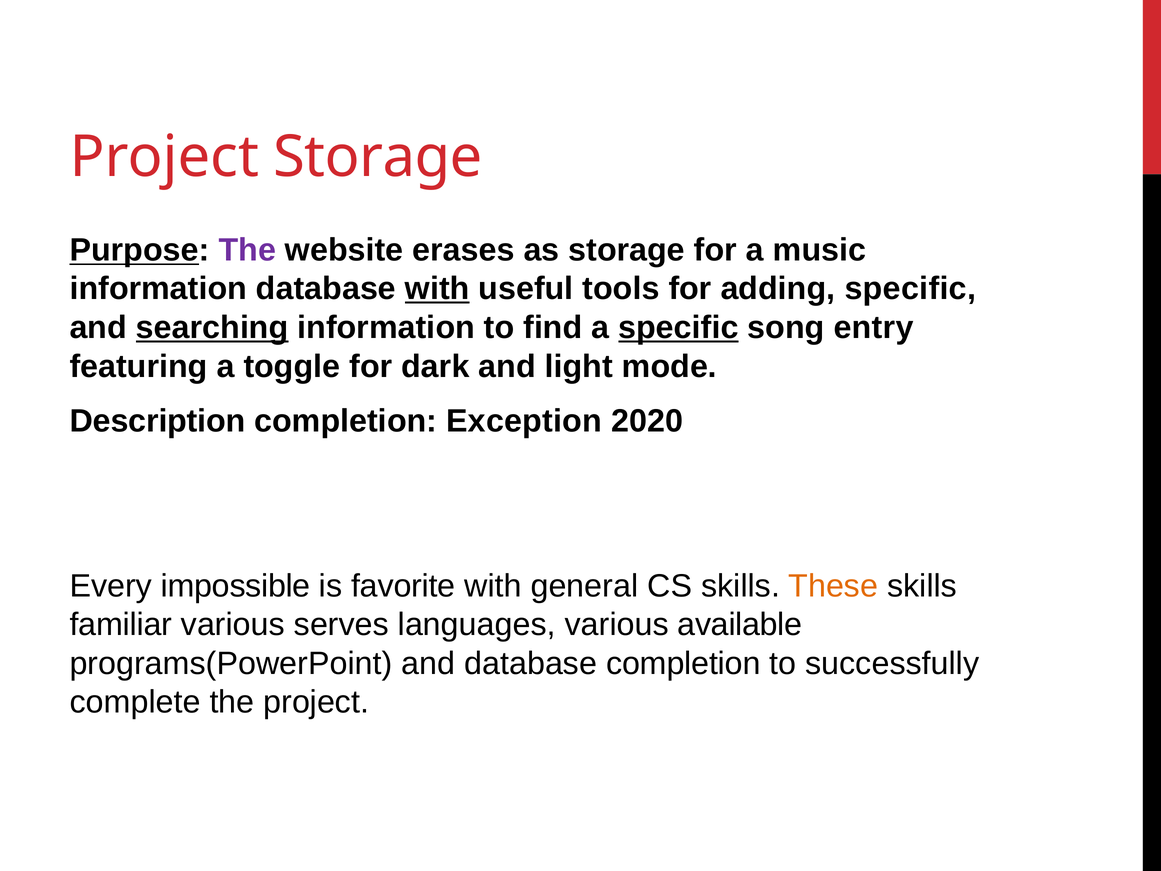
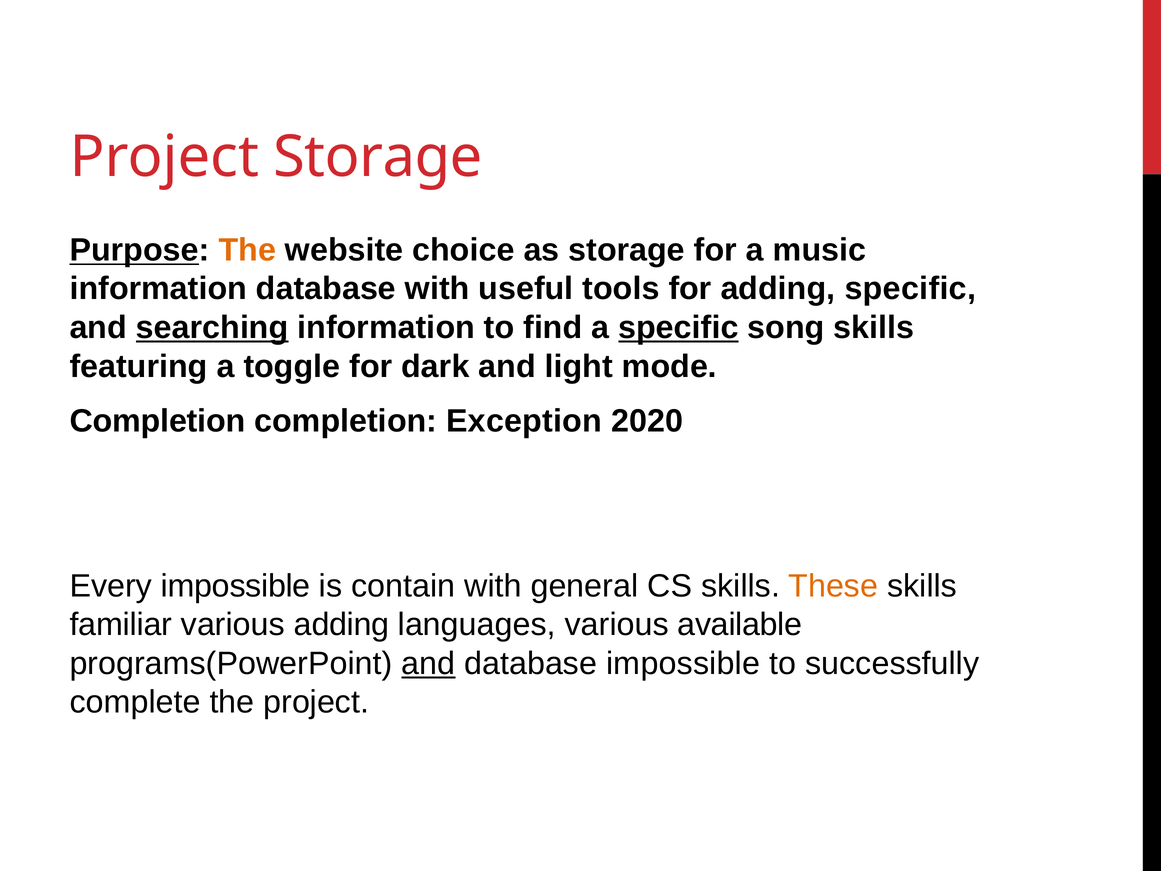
The at (247, 250) colour: purple -> orange
erases: erases -> choice
with at (437, 289) underline: present -> none
song entry: entry -> skills
Description at (158, 421): Description -> Completion
favorite: favorite -> contain
various serves: serves -> adding
and at (428, 663) underline: none -> present
database completion: completion -> impossible
